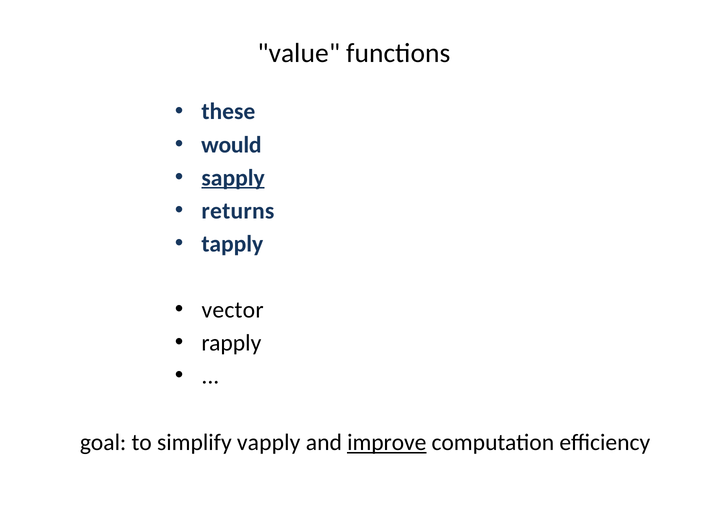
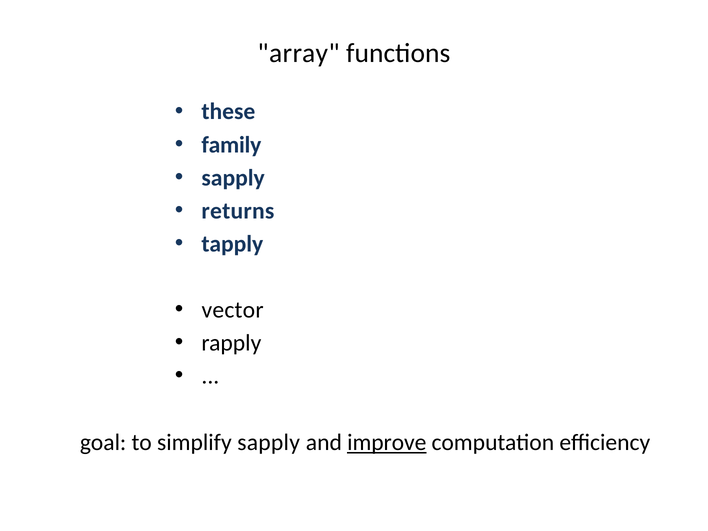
value: value -> array
would: would -> family
sapply at (233, 178) underline: present -> none
simplify vapply: vapply -> sapply
